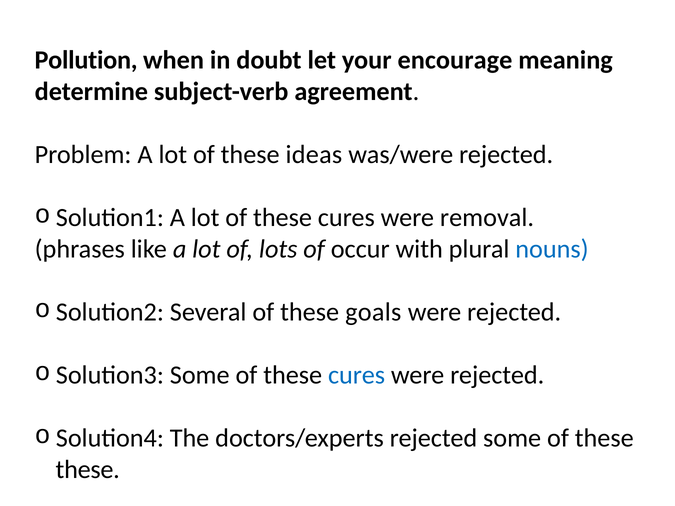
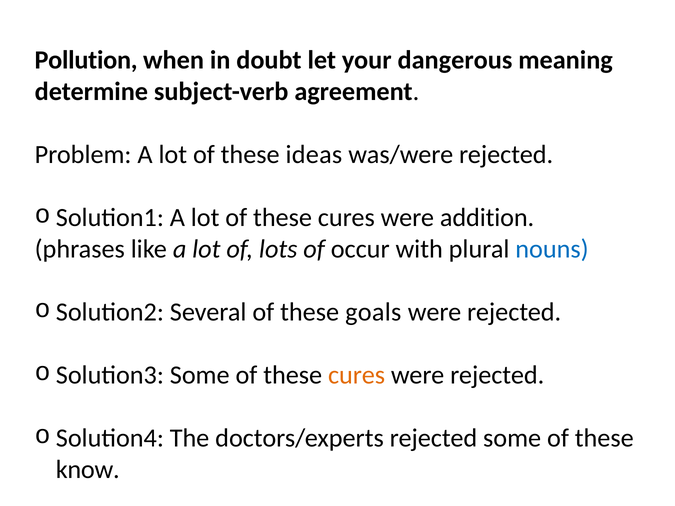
encourage: encourage -> dangerous
removal: removal -> addition
cures at (357, 375) colour: blue -> orange
these at (88, 470): these -> know
